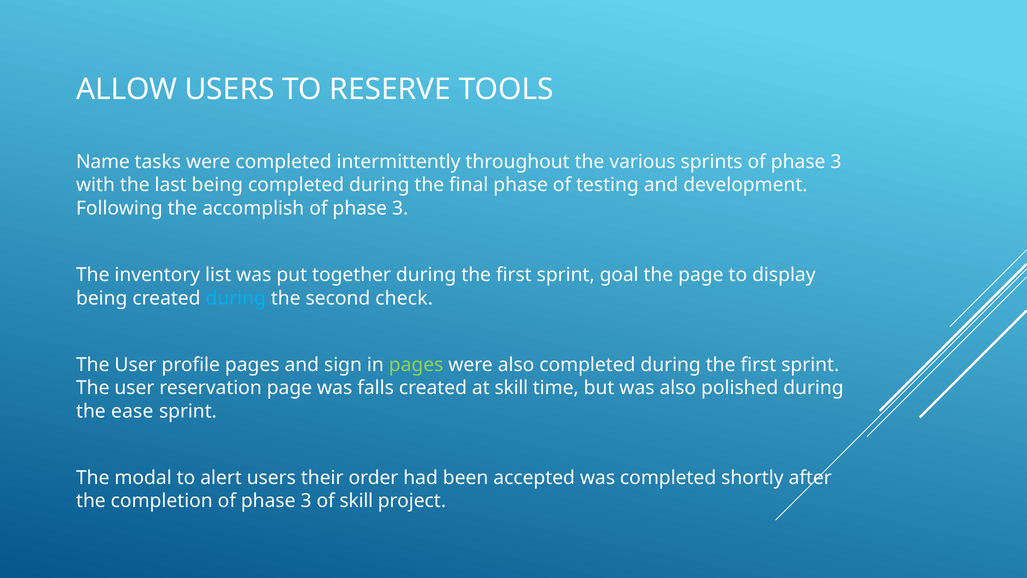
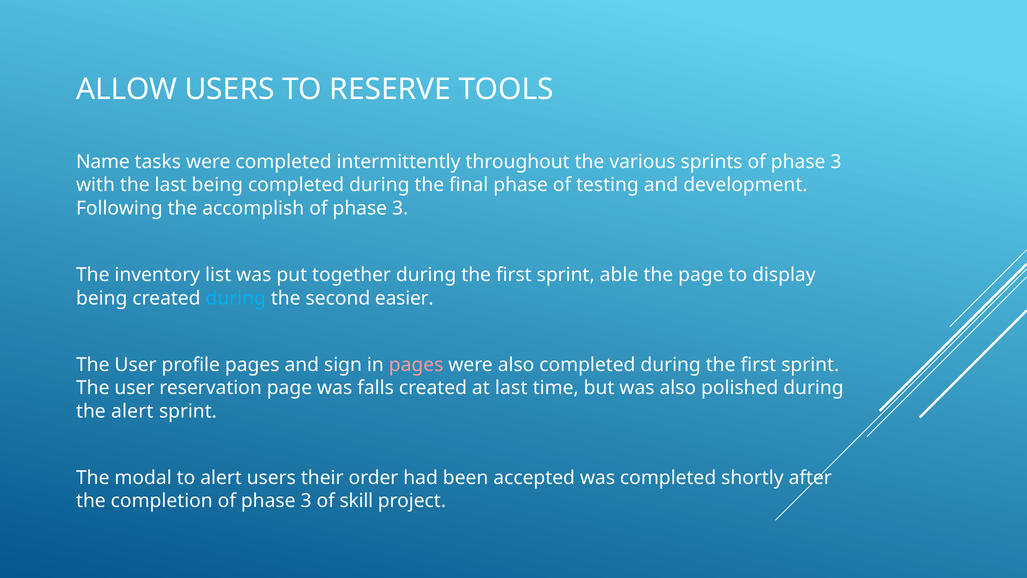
goal: goal -> able
check: check -> easier
pages at (416, 365) colour: light green -> pink
at skill: skill -> last
the ease: ease -> alert
